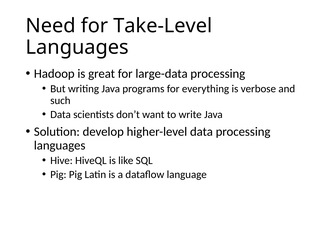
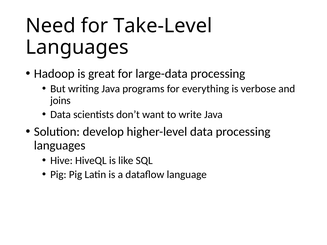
such: such -> joins
